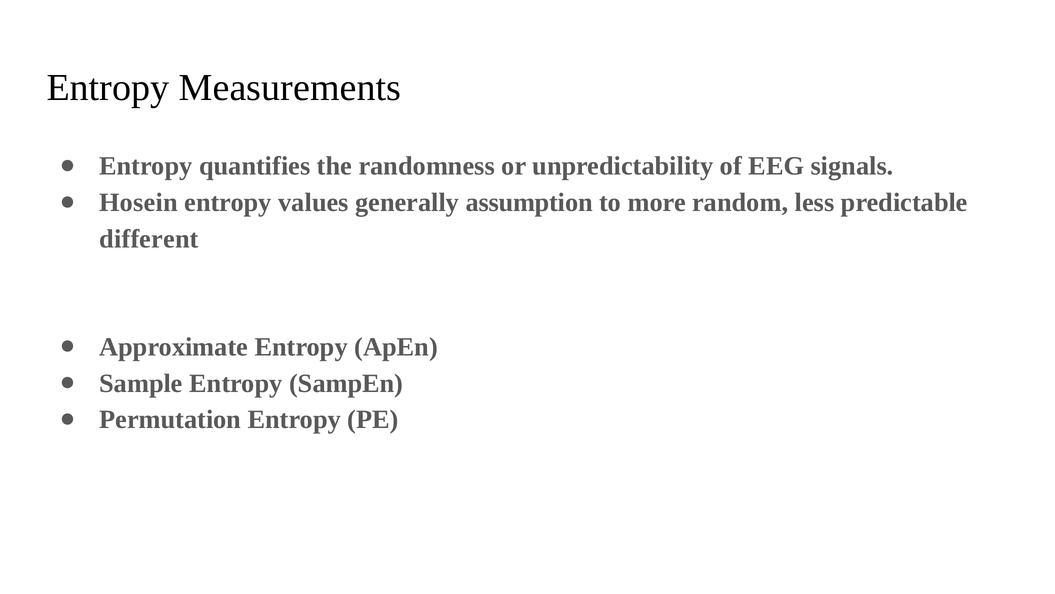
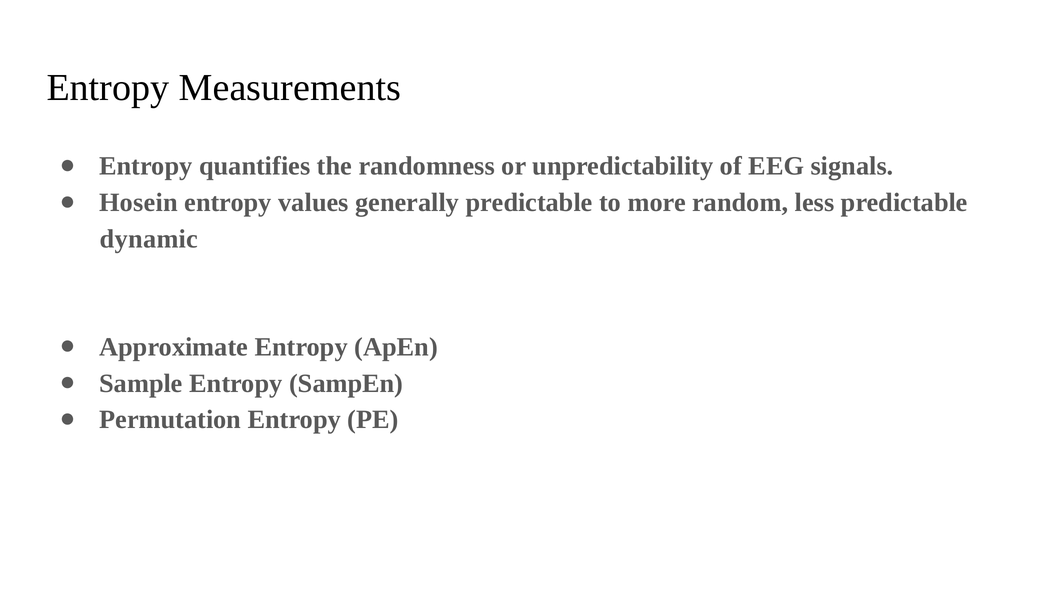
generally assumption: assumption -> predictable
different: different -> dynamic
